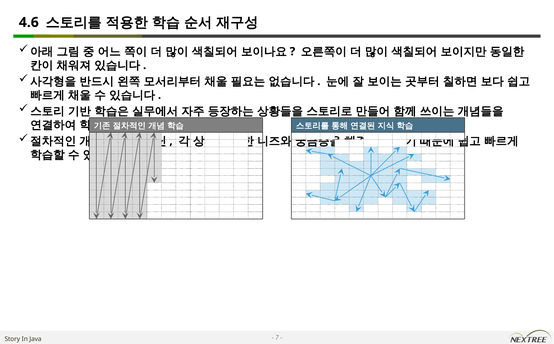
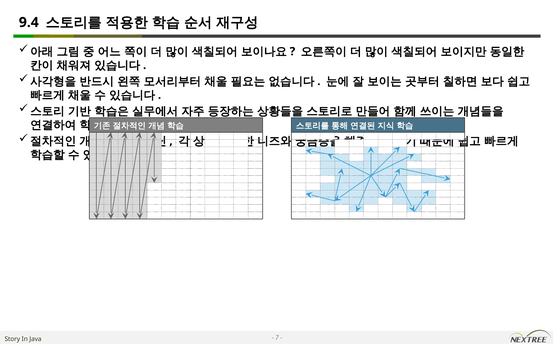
4.6: 4.6 -> 9.4
